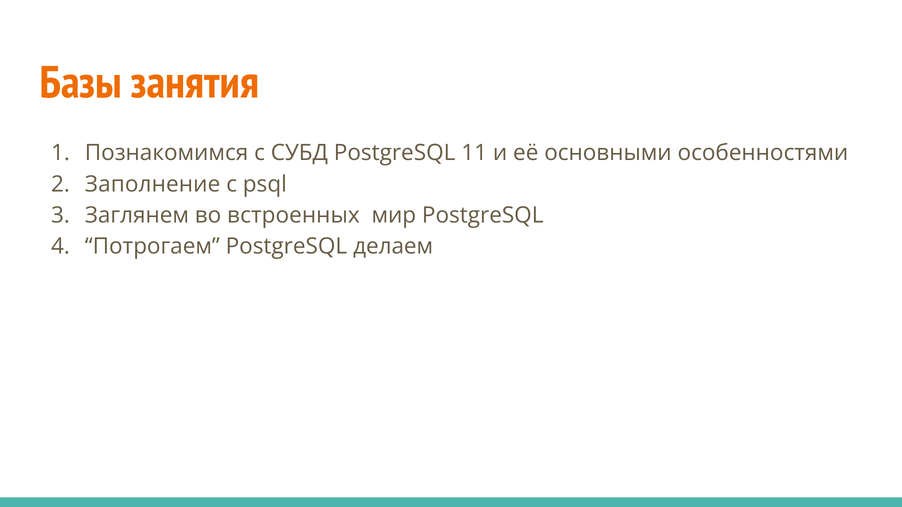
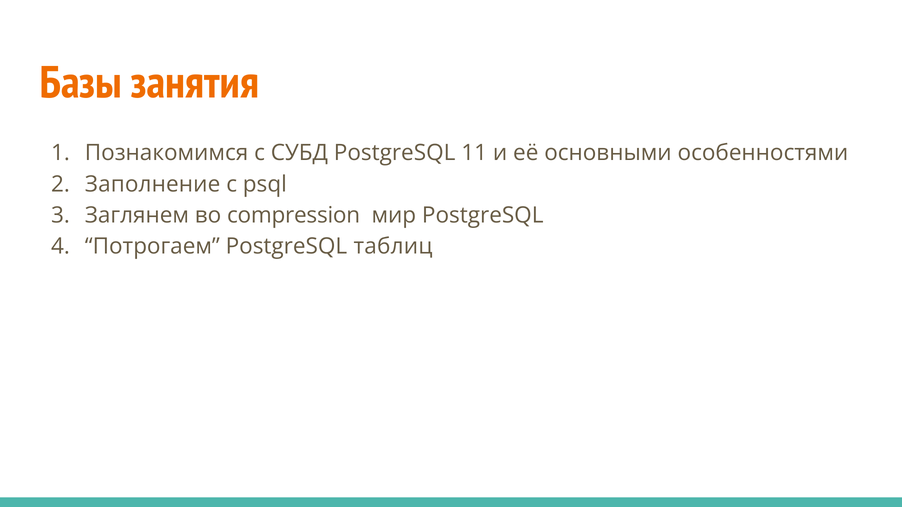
встроенных: встроенных -> compression
делаем: делаем -> таблиц
